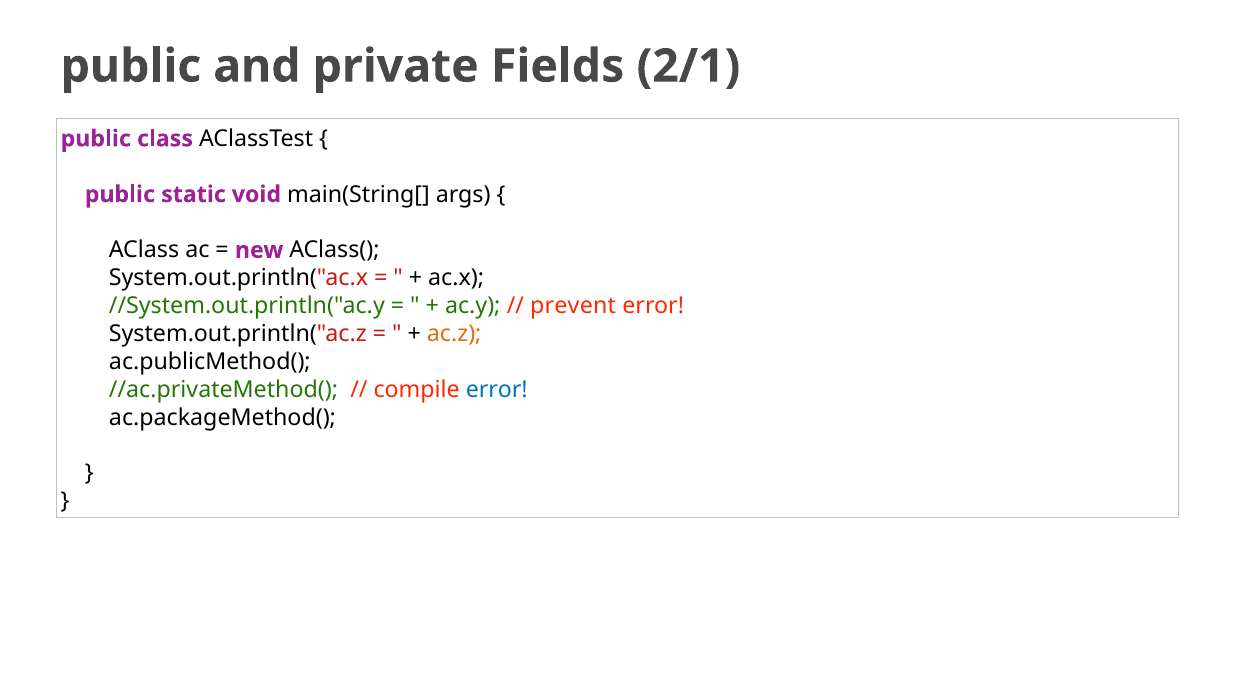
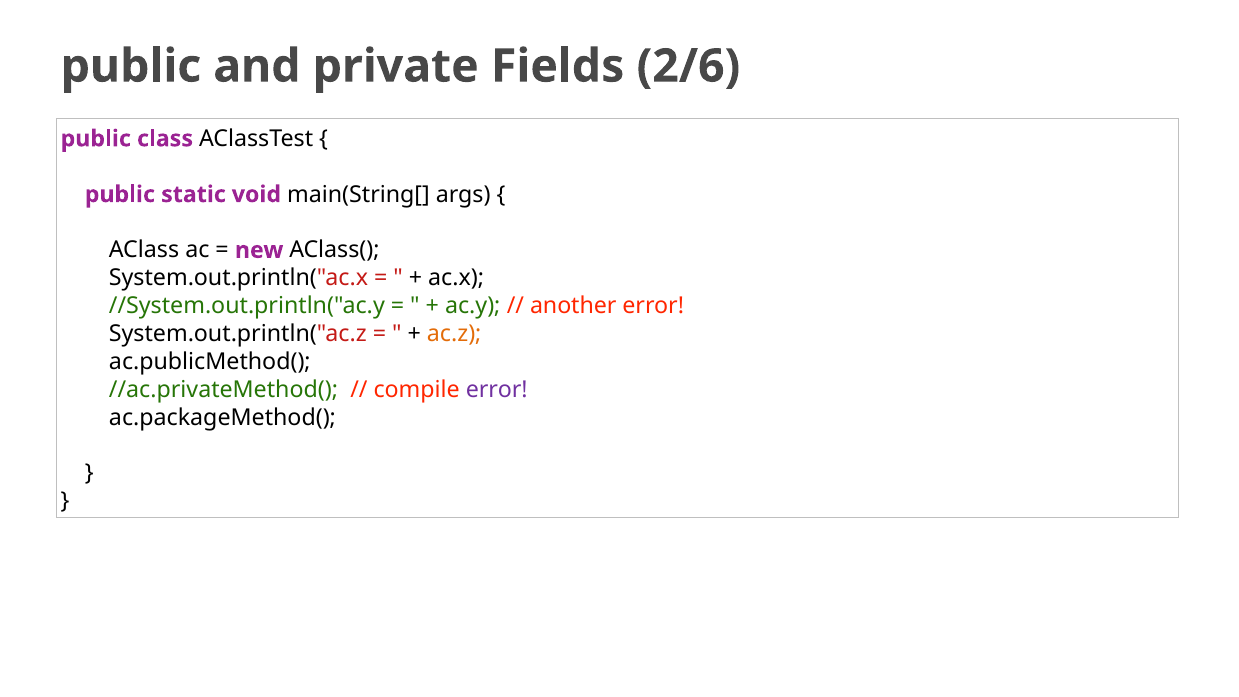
2/1: 2/1 -> 2/6
prevent: prevent -> another
error at (497, 390) colour: blue -> purple
